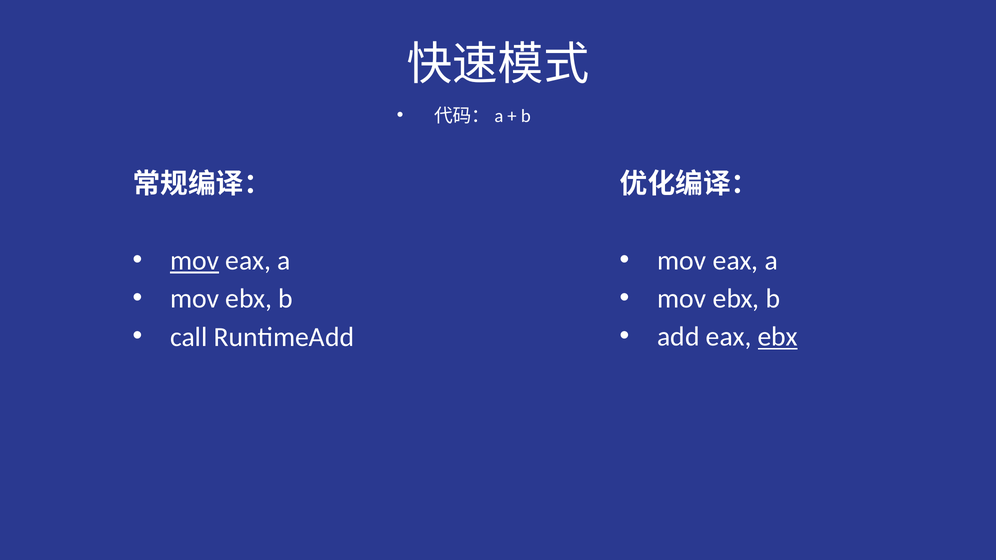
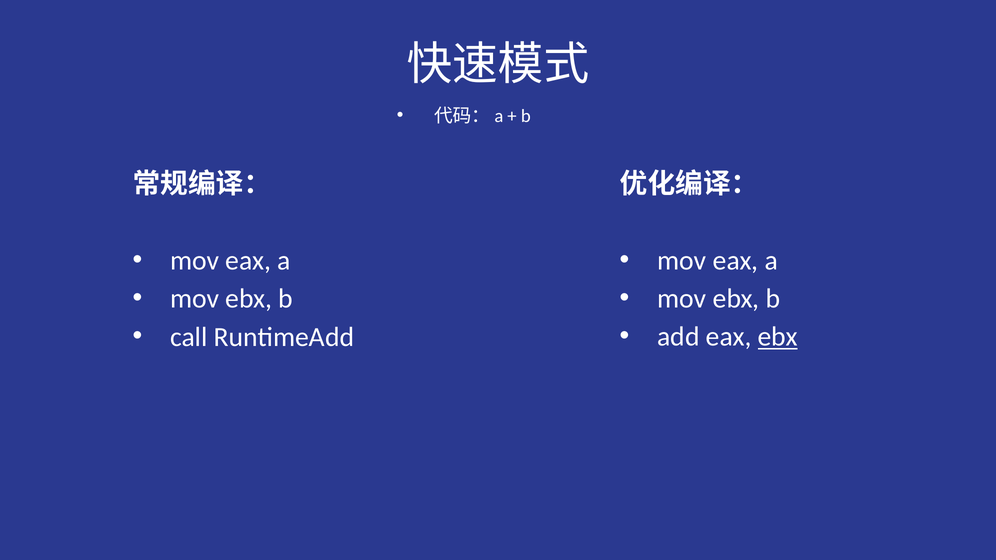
mov at (195, 261) underline: present -> none
